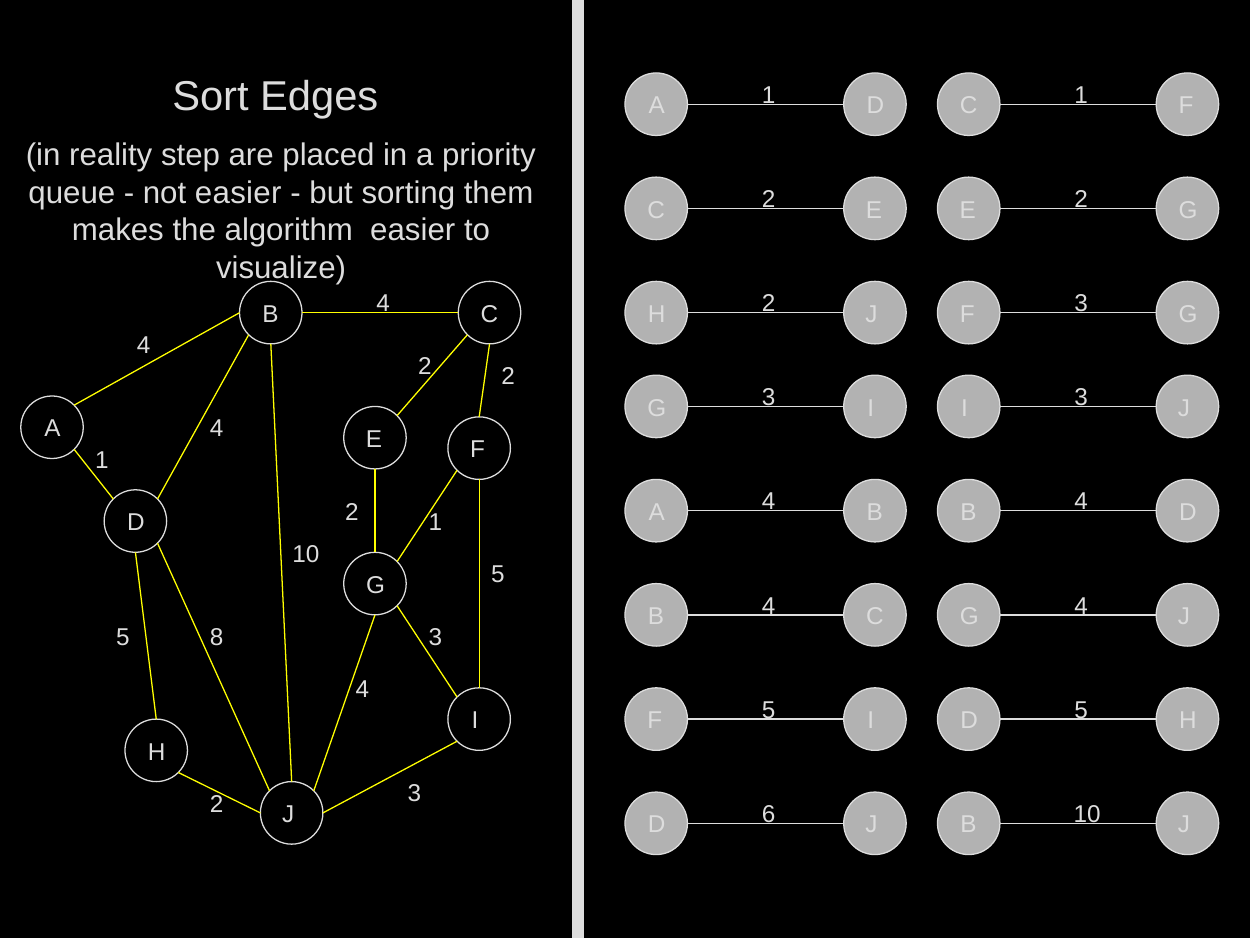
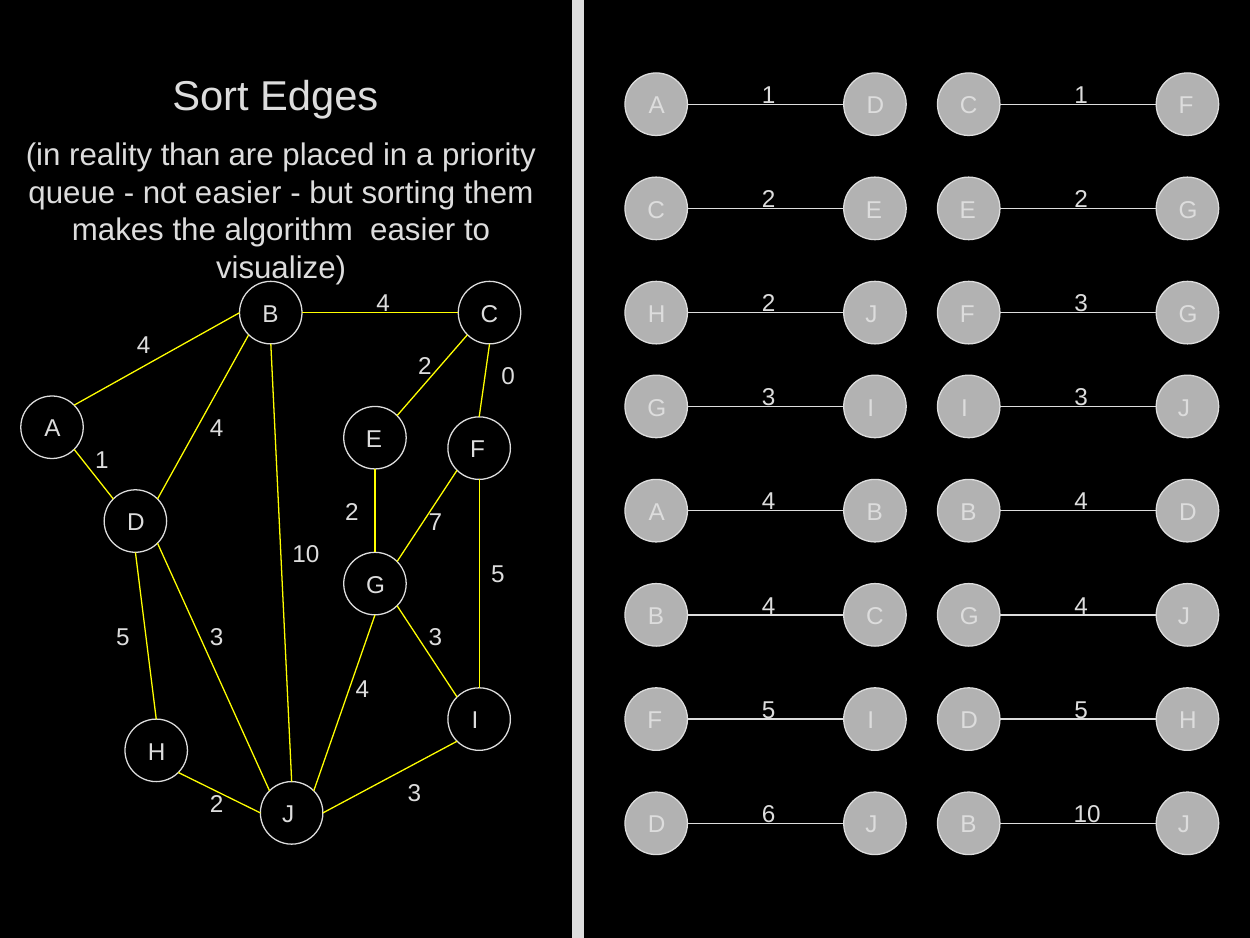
step: step -> than
2 2: 2 -> 0
1 at (435, 522): 1 -> 7
8 at (217, 637): 8 -> 3
